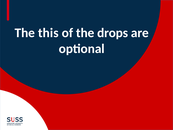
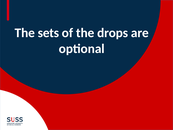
this: this -> sets
